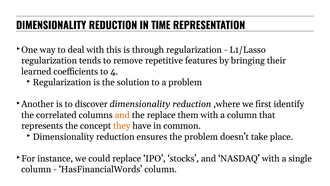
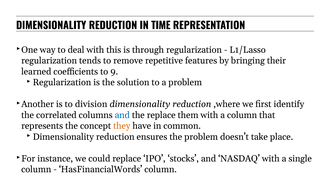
4: 4 -> 9
discover: discover -> division
and at (122, 115) colour: orange -> blue
